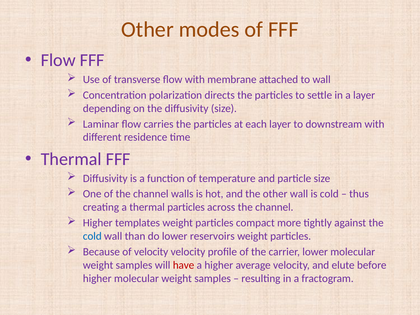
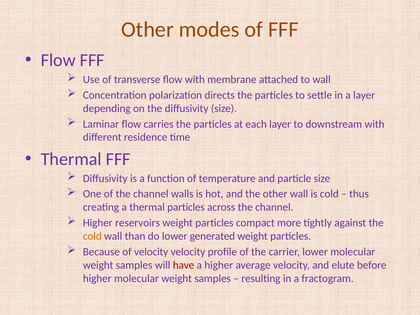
templates: templates -> reservoirs
cold at (92, 236) colour: blue -> orange
reservoirs: reservoirs -> generated
